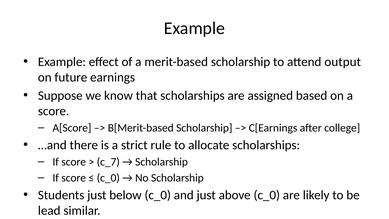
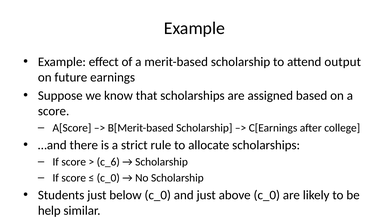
c_7: c_7 -> c_6
lead: lead -> help
